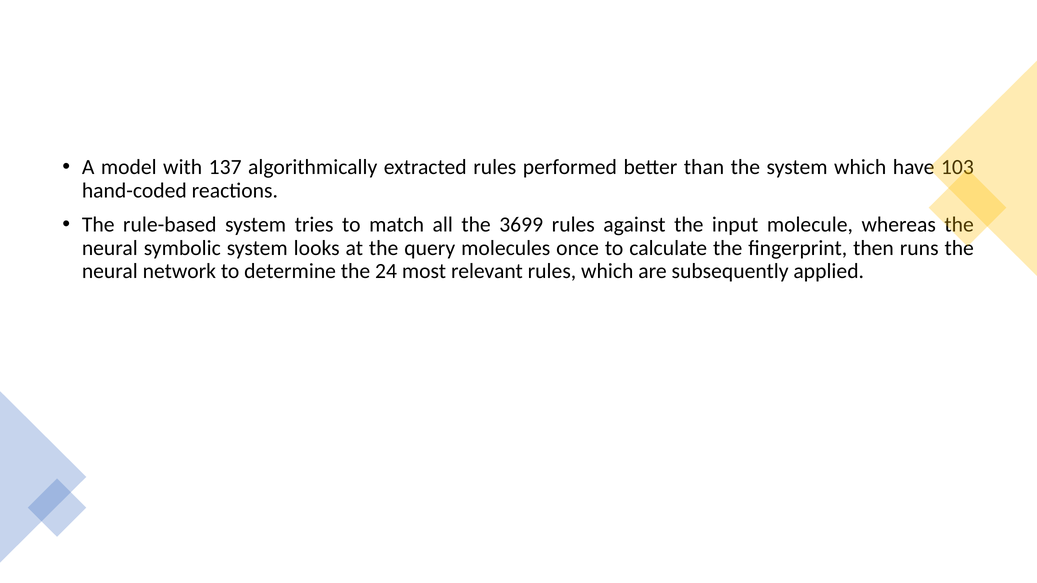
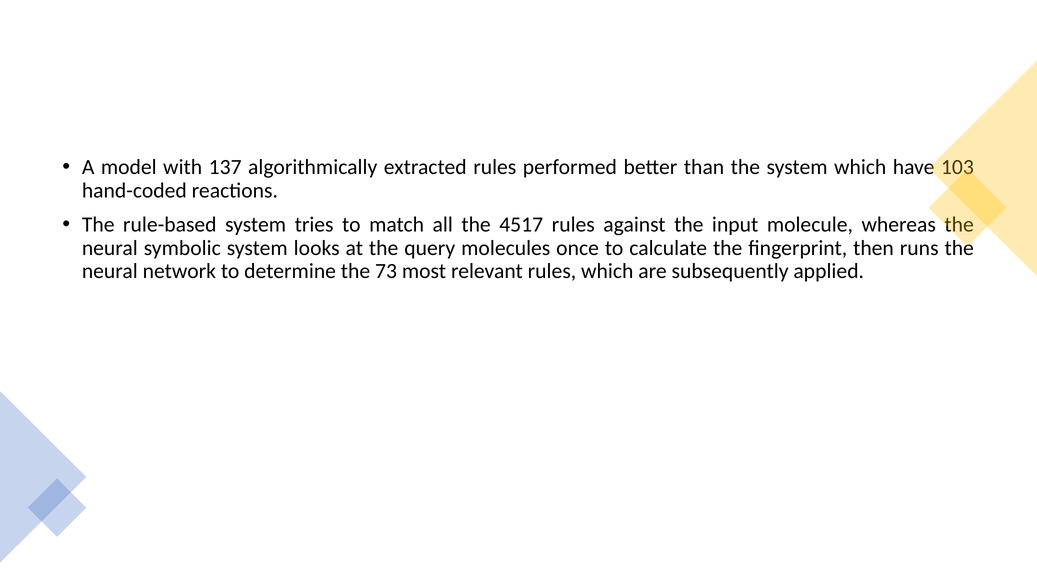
3699: 3699 -> 4517
24: 24 -> 73
